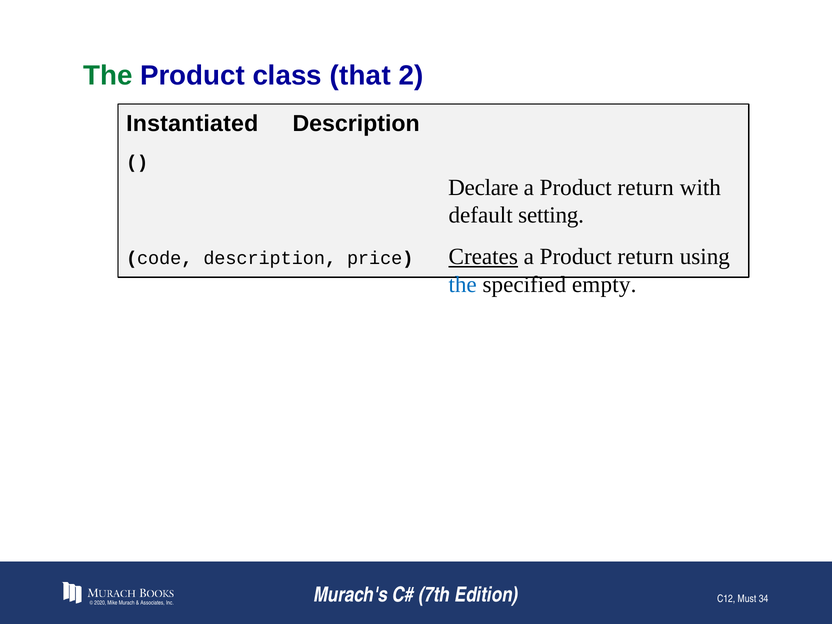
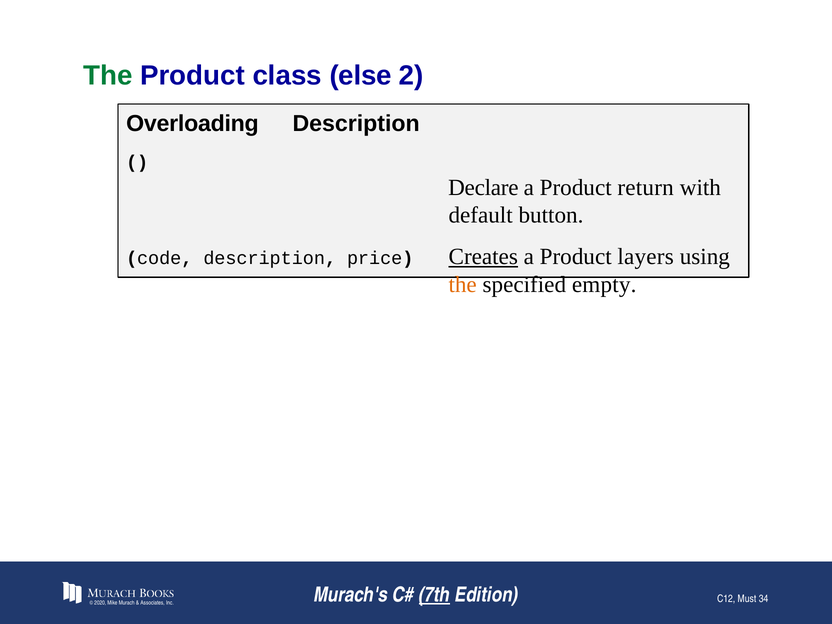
that: that -> else
Instantiated: Instantiated -> Overloading
setting: setting -> button
return at (646, 257): return -> layers
the at (463, 285) colour: blue -> orange
7th underline: none -> present
